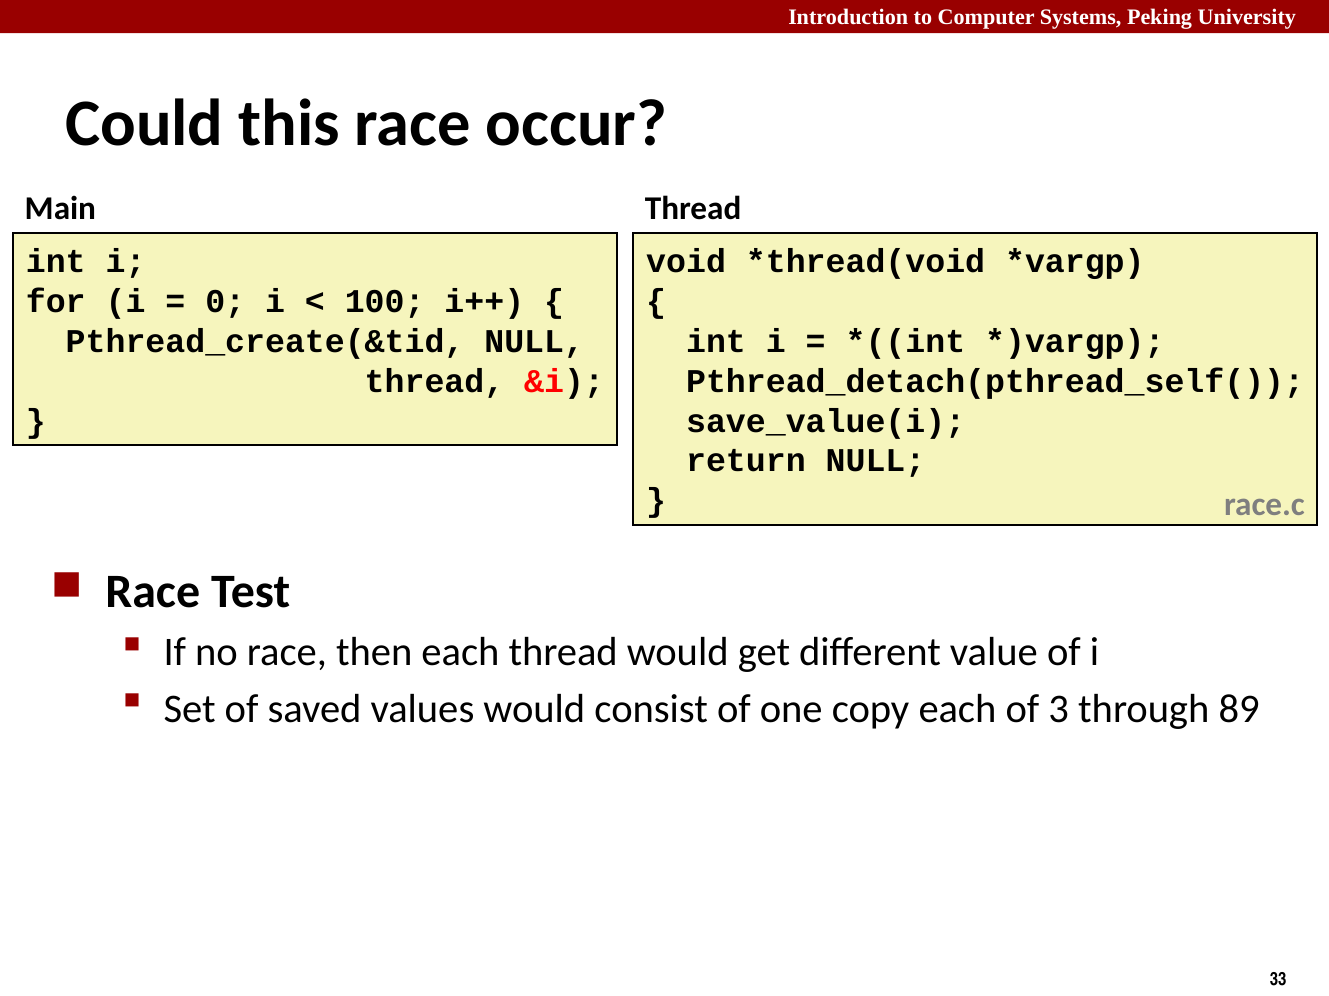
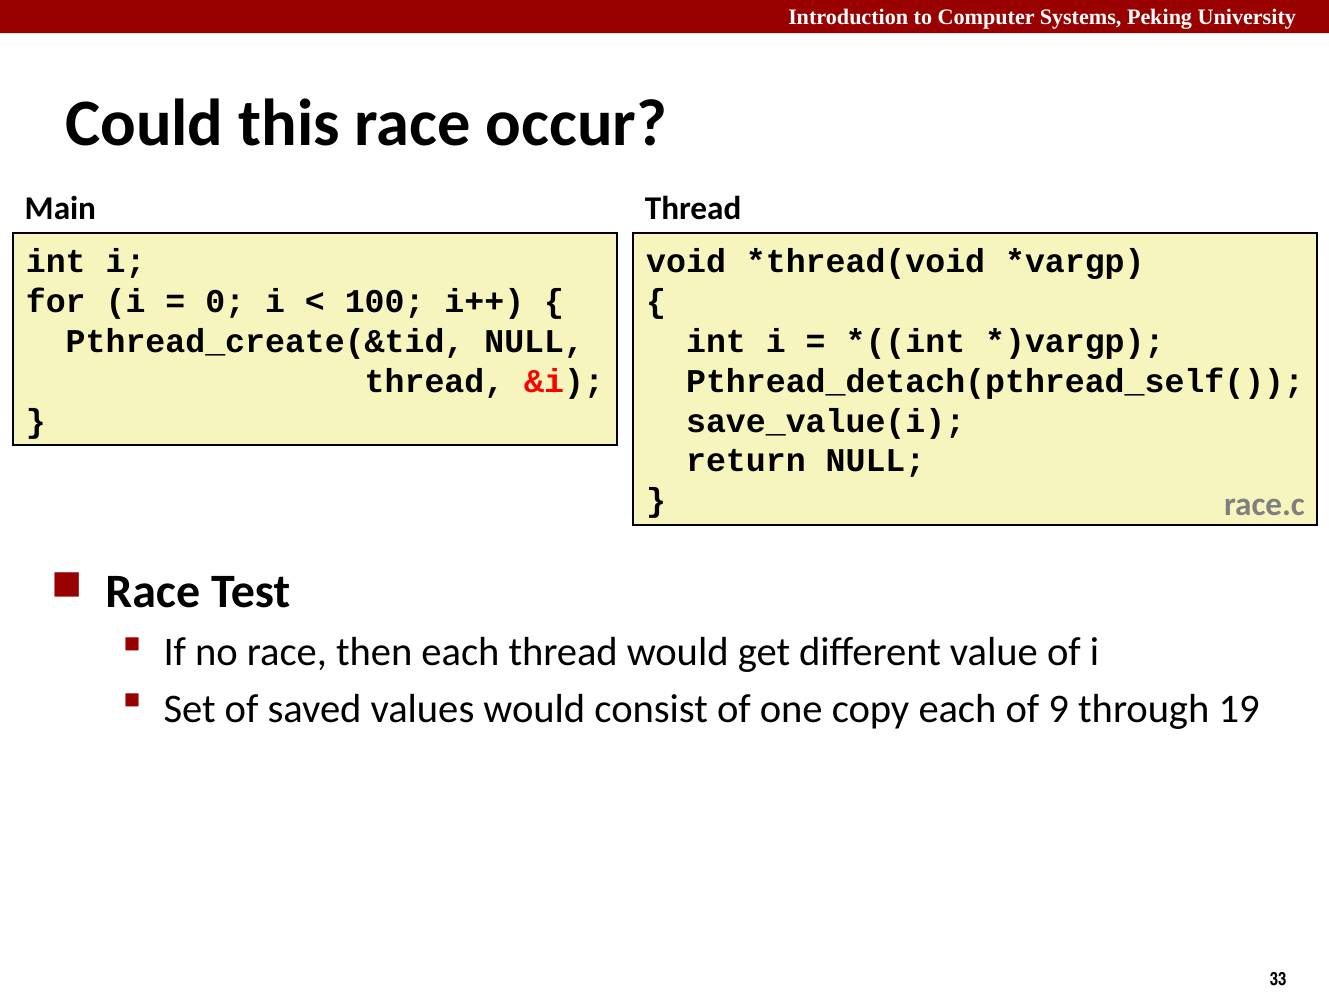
3: 3 -> 9
89: 89 -> 19
